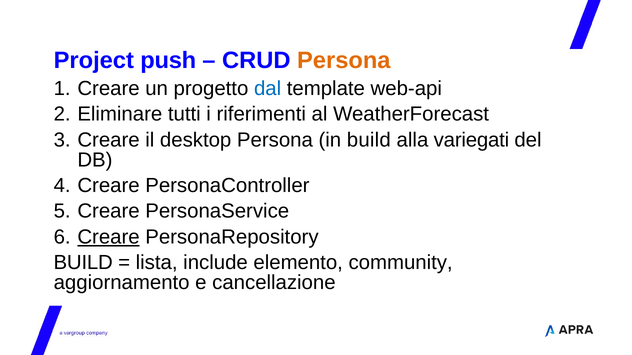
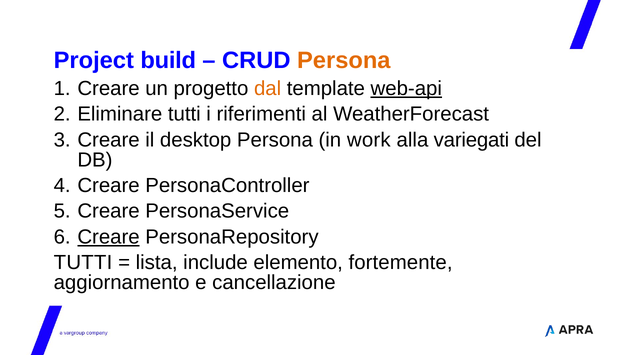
push: push -> build
dal colour: blue -> orange
web-api underline: none -> present
in build: build -> work
BUILD at (83, 263): BUILD -> TUTTI
community: community -> fortemente
